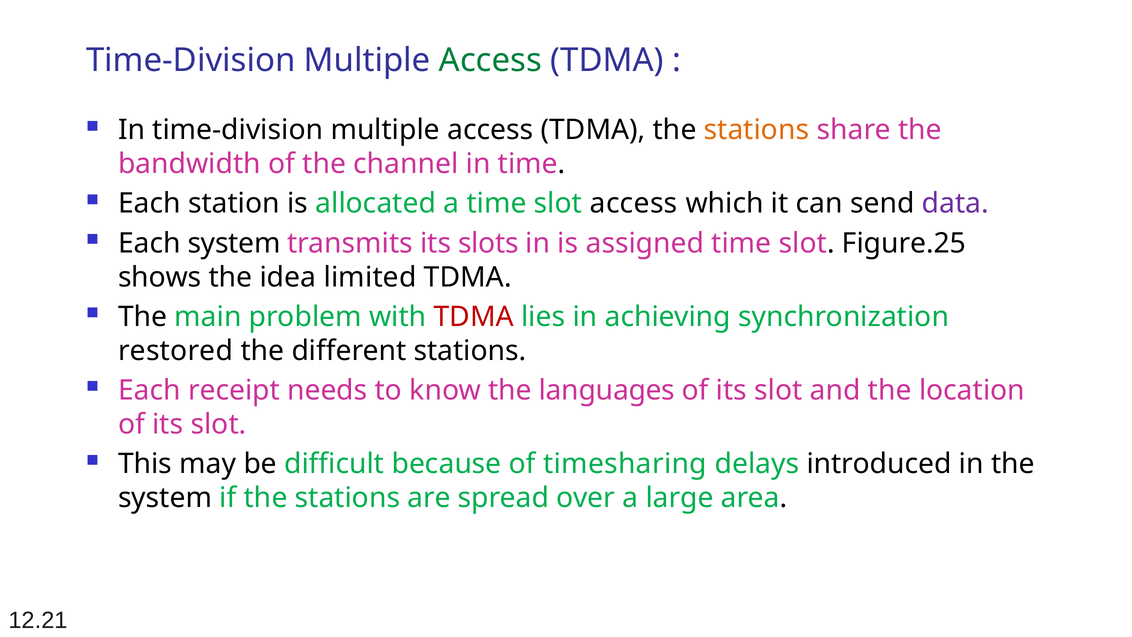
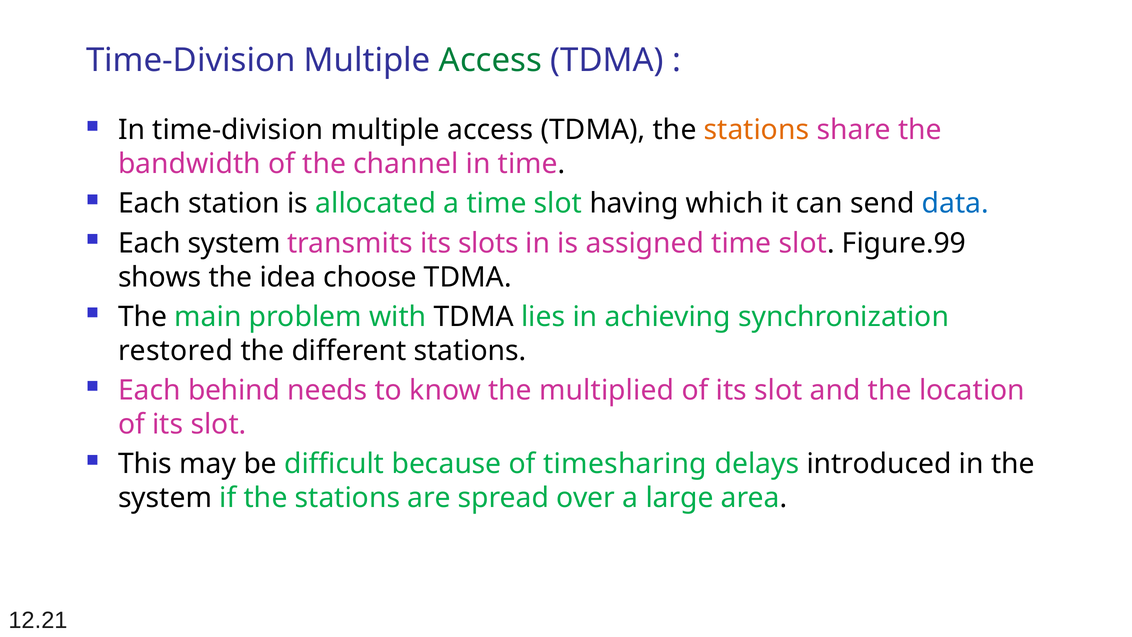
slot access: access -> having
data colour: purple -> blue
Figure.25: Figure.25 -> Figure.99
limited: limited -> choose
TDMA at (474, 317) colour: red -> black
receipt: receipt -> behind
languages: languages -> multiplied
